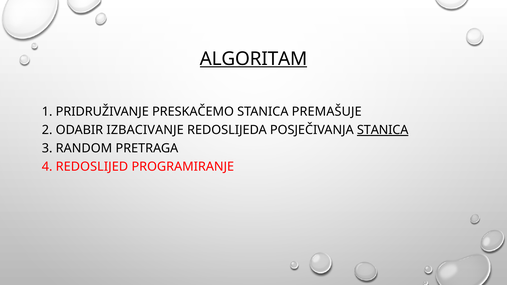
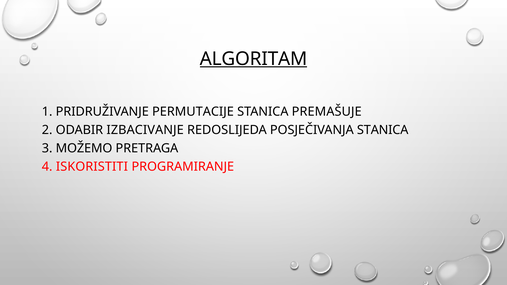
PRESKAČEMO: PRESKAČEMO -> PERMUTACIJE
STANICA at (383, 130) underline: present -> none
RANDOM: RANDOM -> MOŽEMO
REDOSLIJED: REDOSLIJED -> ISKORISTITI
